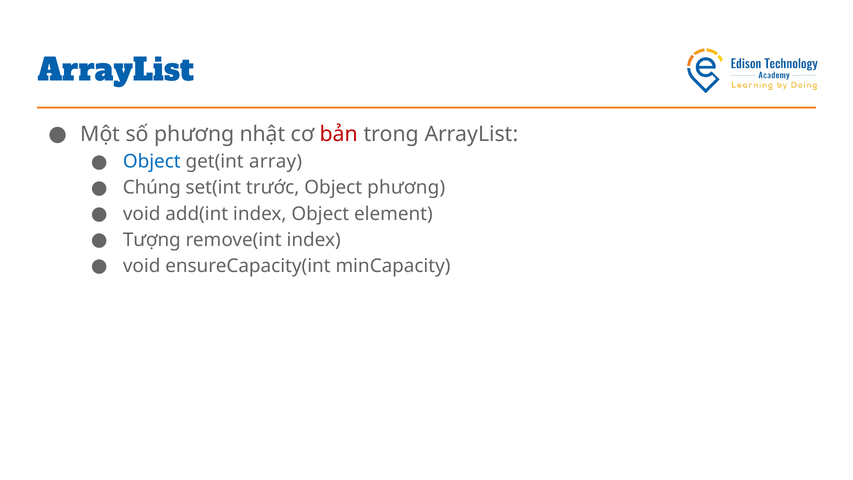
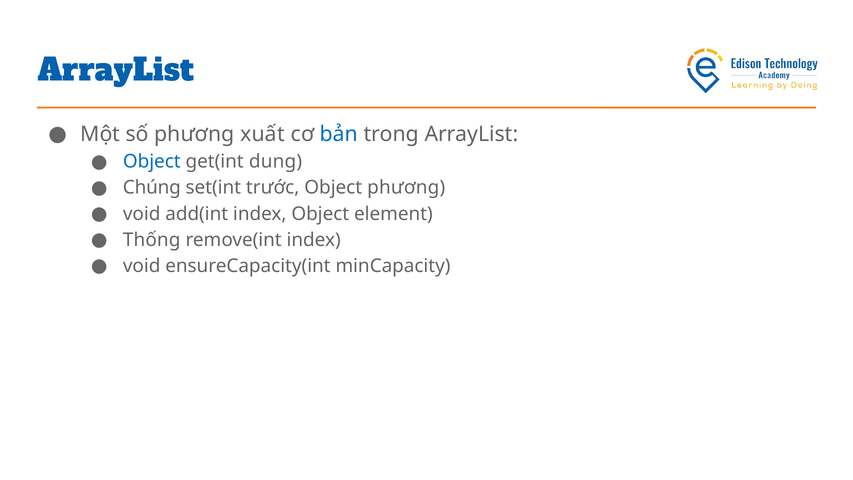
nhật: nhật -> xuất
bản colour: red -> blue
array: array -> dung
Tượng: Tượng -> Thống
